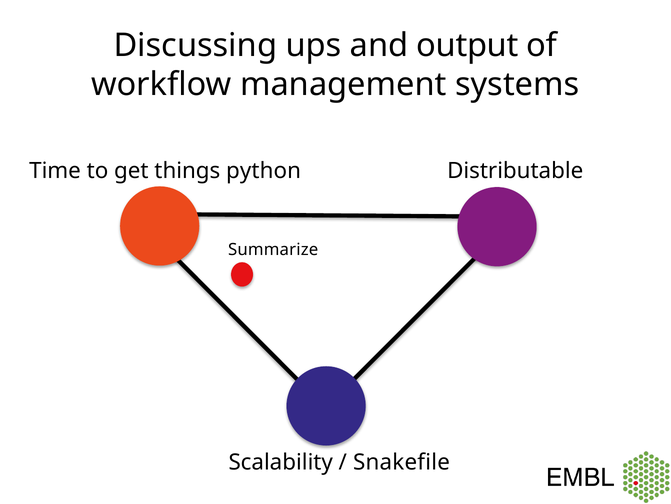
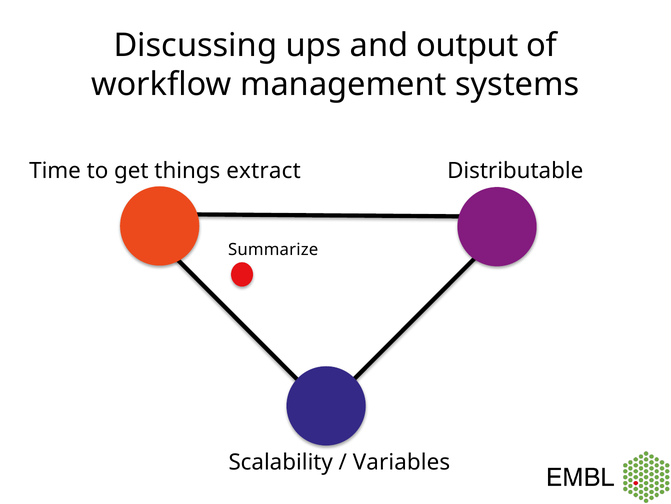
python: python -> extract
Snakefile: Snakefile -> Variables
